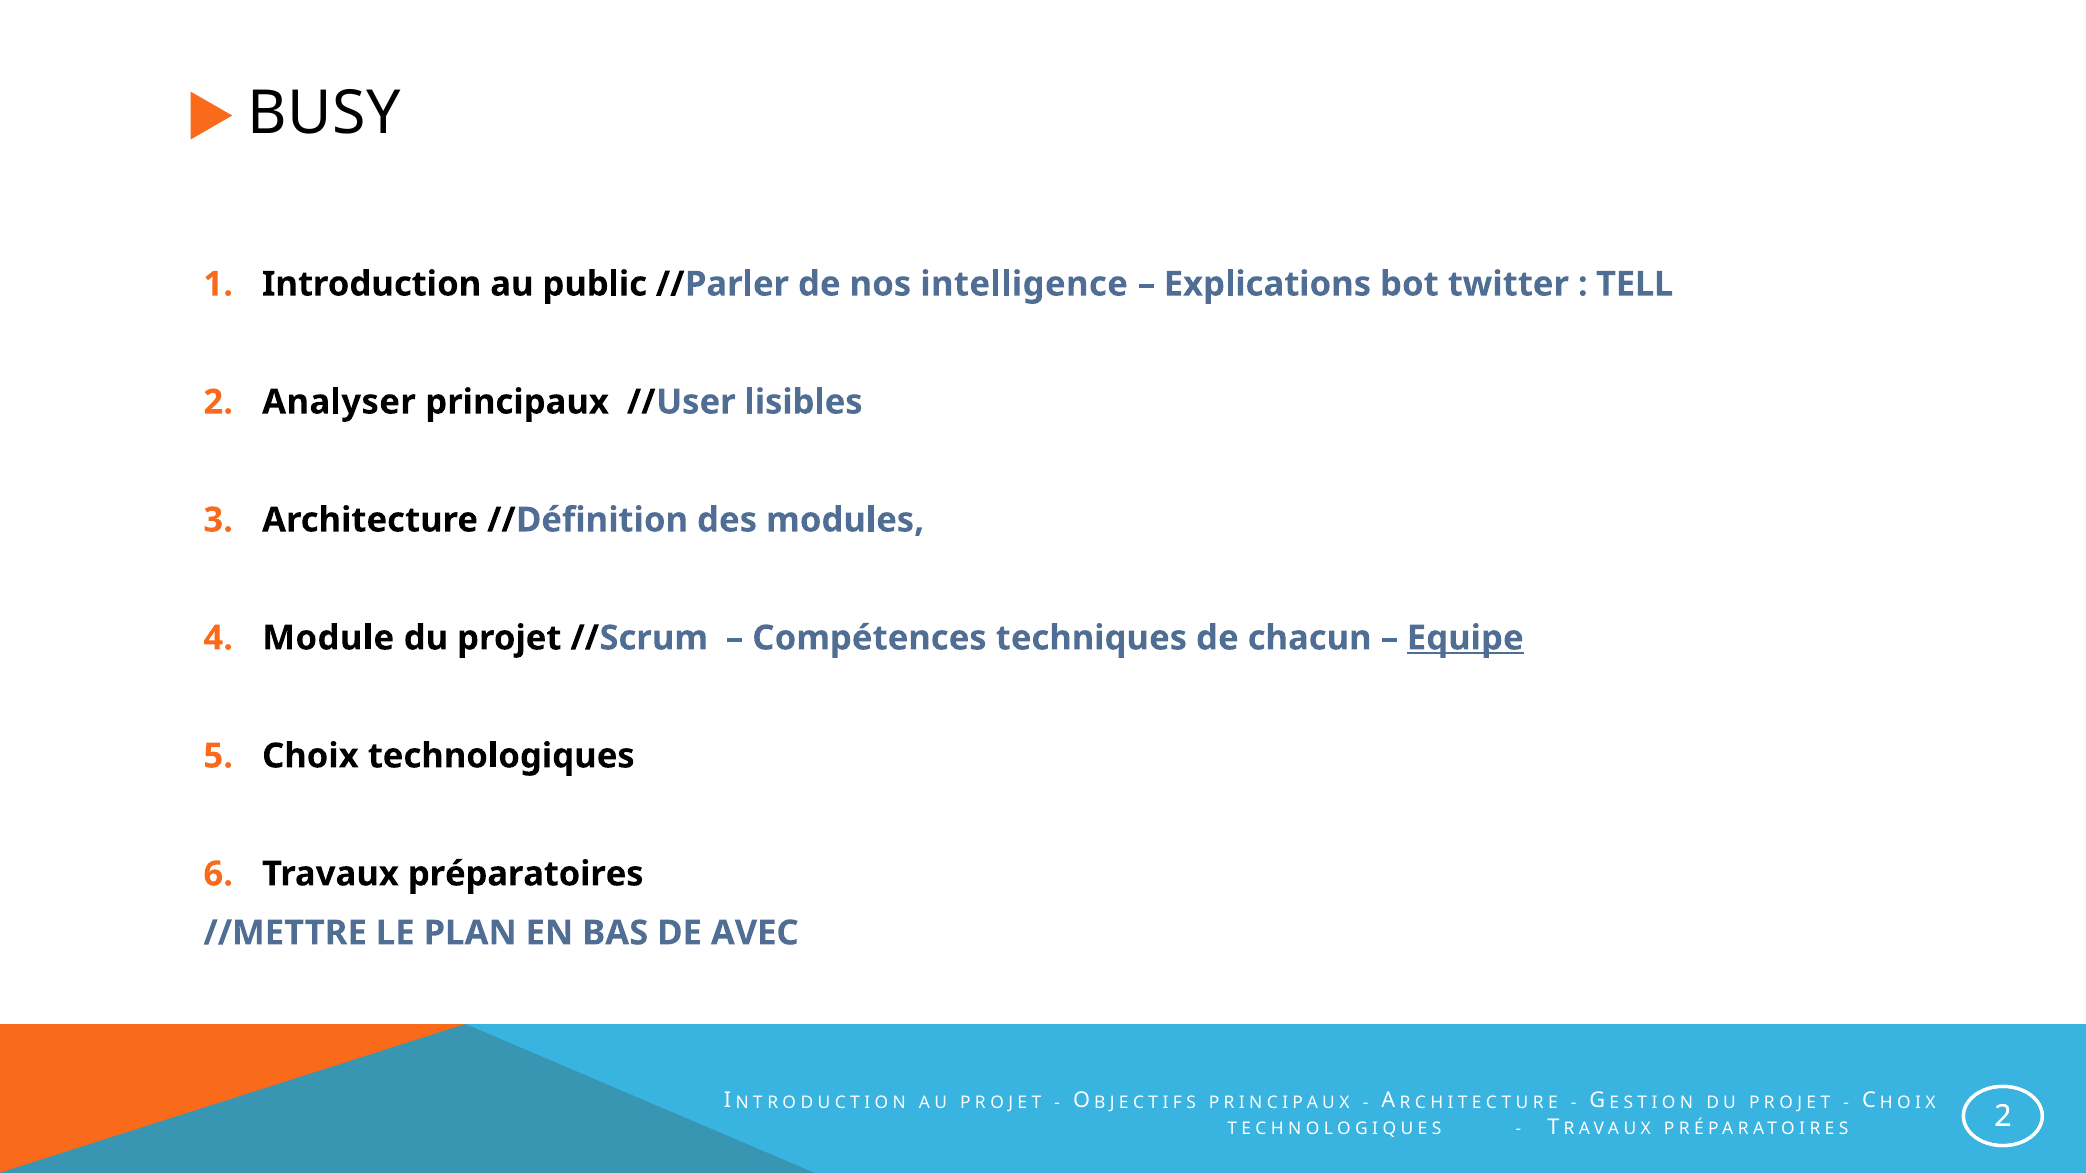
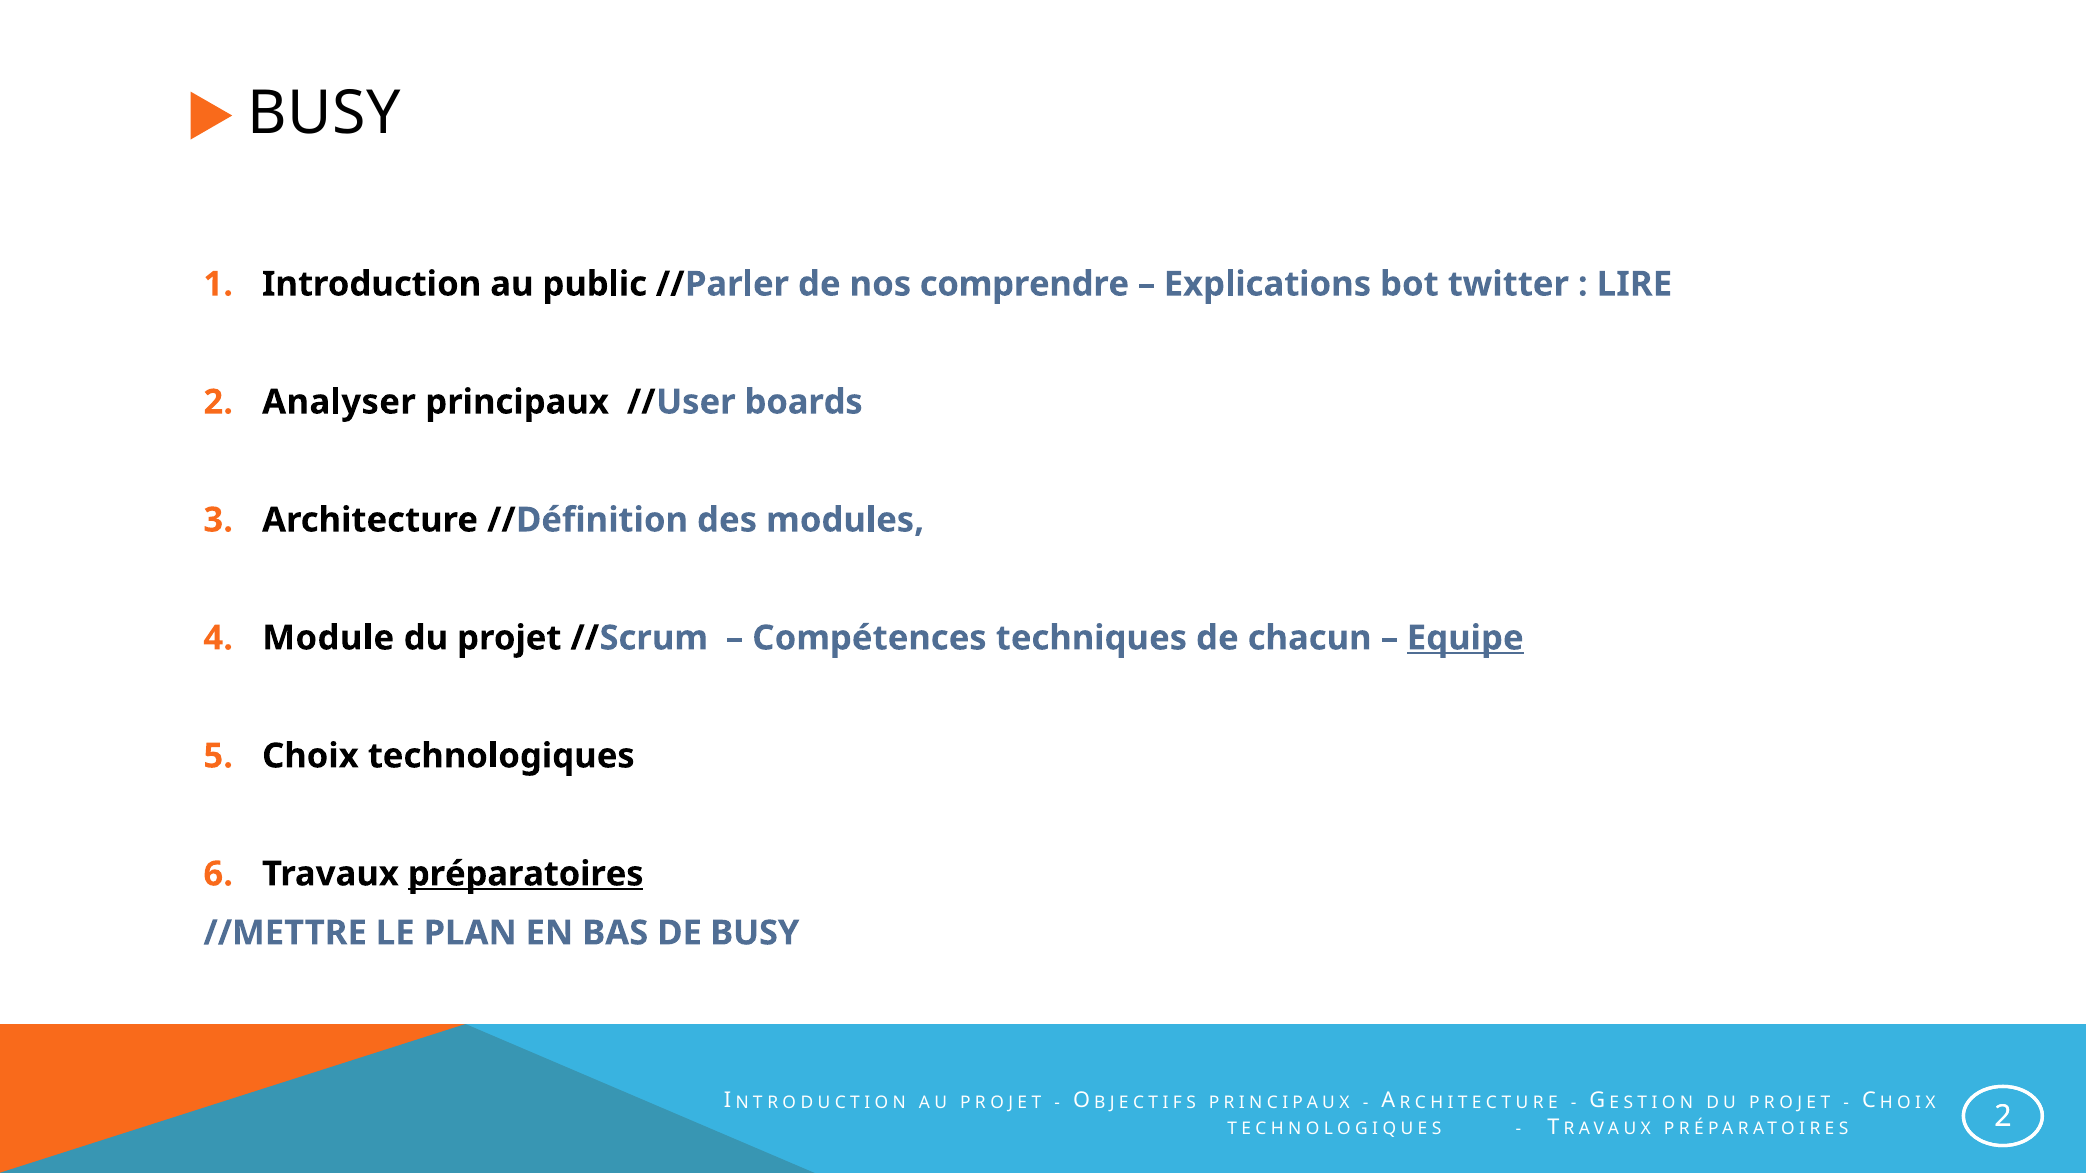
intelligence: intelligence -> comprendre
TELL: TELL -> LIRE
lisibles: lisibles -> boards
préparatoires underline: none -> present
DE AVEC: AVEC -> BUSY
